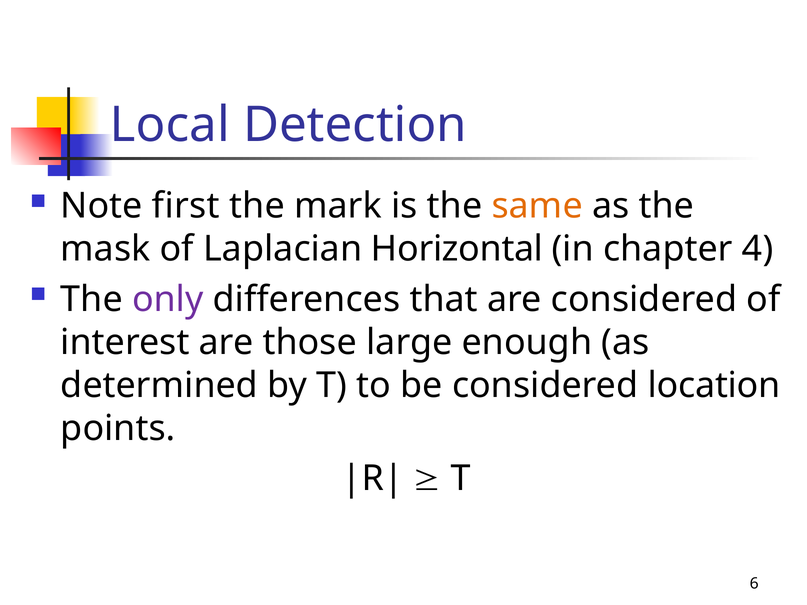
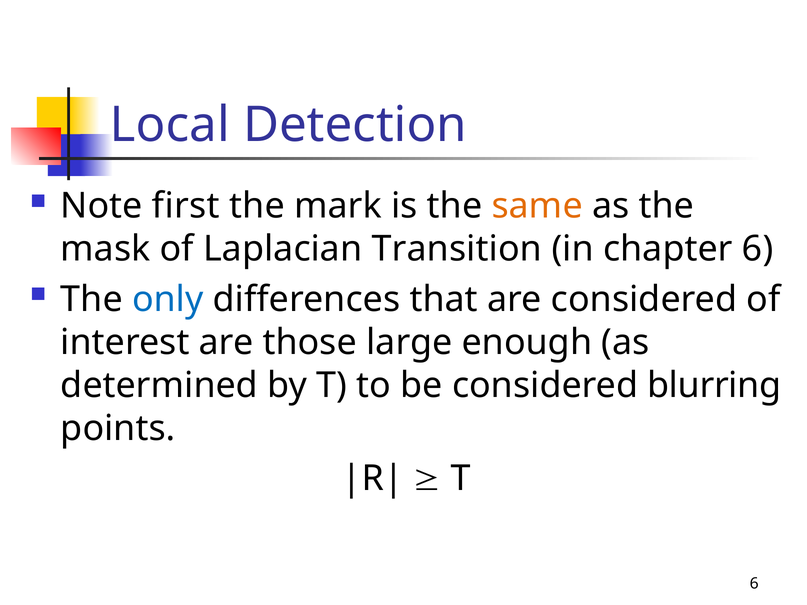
Horizontal: Horizontal -> Transition
chapter 4: 4 -> 6
only colour: purple -> blue
location: location -> blurring
